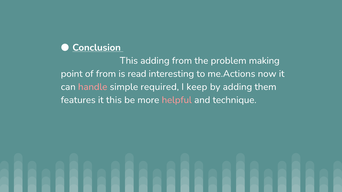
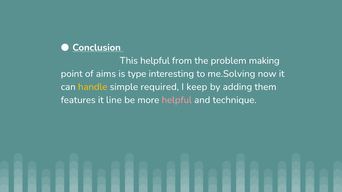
This adding: adding -> helpful
of from: from -> aims
read: read -> type
me.Actions: me.Actions -> me.Solving
handle colour: pink -> yellow
it this: this -> line
